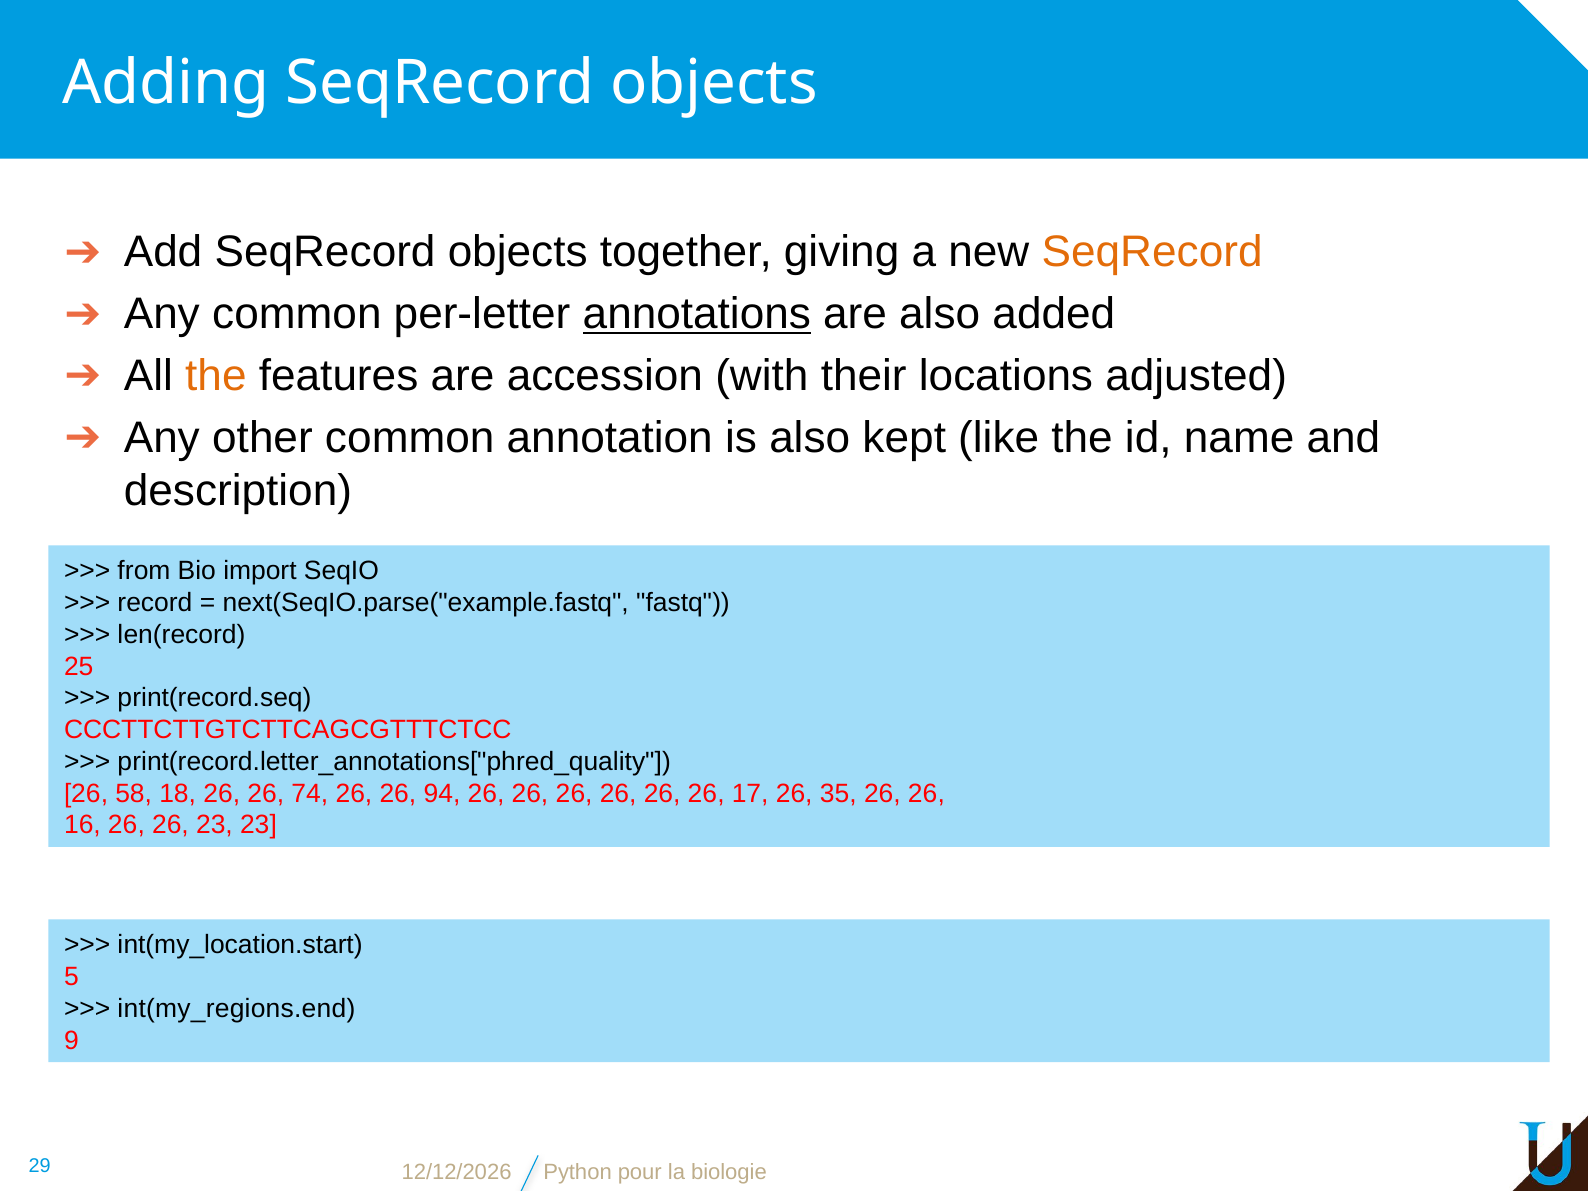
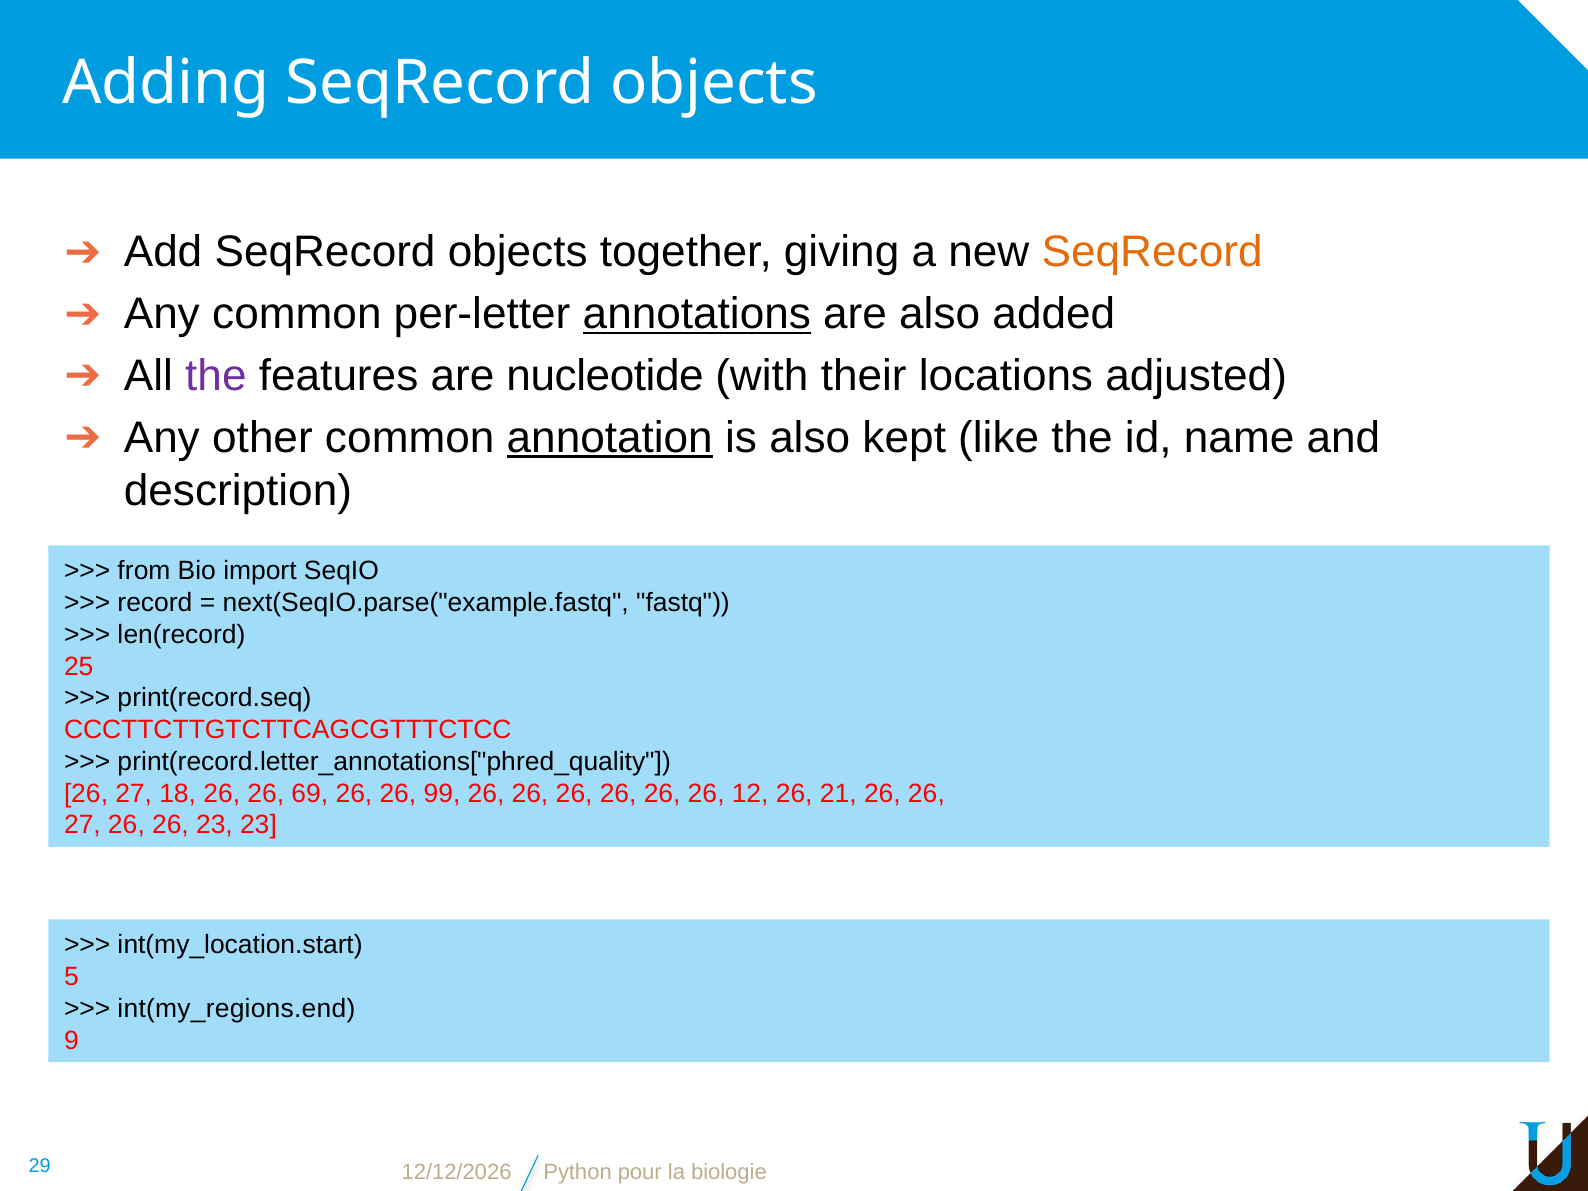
the at (216, 376) colour: orange -> purple
accession: accession -> nucleotide
annotation underline: none -> present
58 at (134, 793): 58 -> 27
74: 74 -> 69
94: 94 -> 99
17: 17 -> 12
35: 35 -> 21
16 at (82, 825): 16 -> 27
